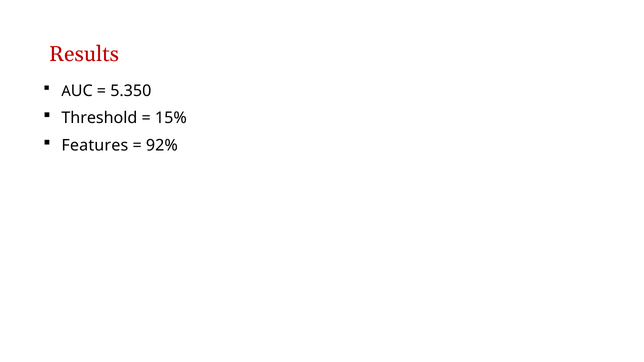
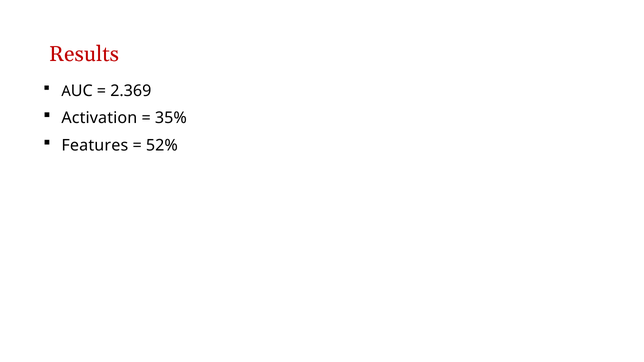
5.350: 5.350 -> 2.369
Threshold: Threshold -> Activation
15%: 15% -> 35%
92%: 92% -> 52%
